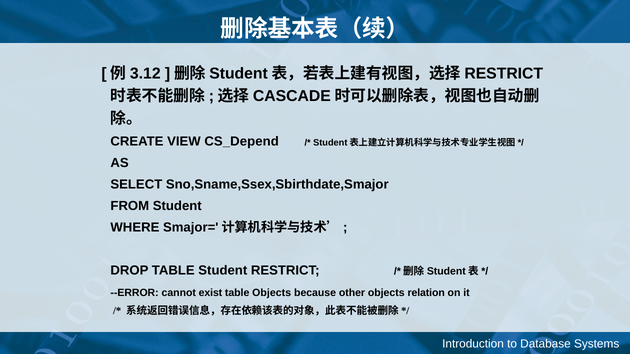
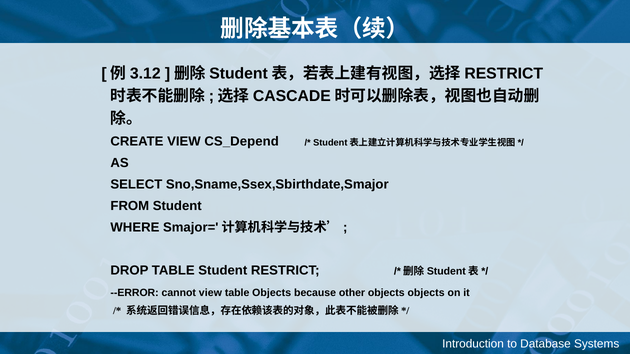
cannot exist: exist -> view
objects relation: relation -> objects
